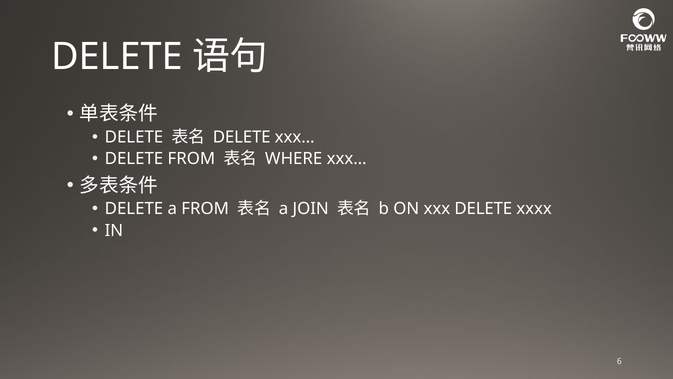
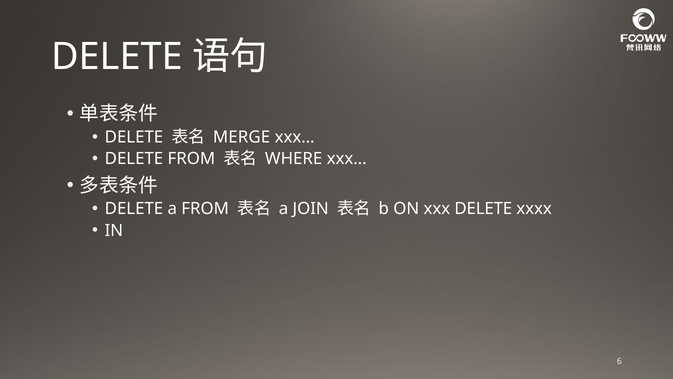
DELETE at (242, 137): DELETE -> MERGE
